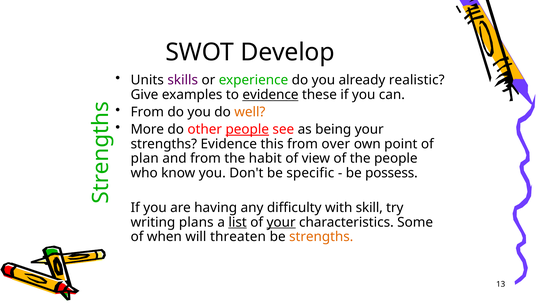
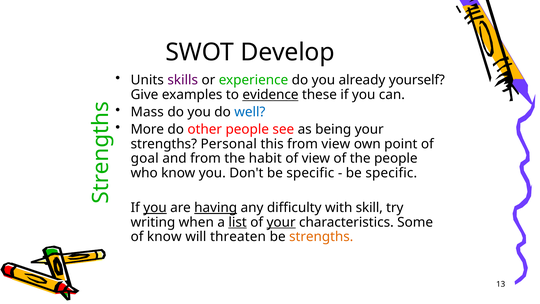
realistic: realistic -> yourself
From at (147, 112): From -> Mass
well colour: orange -> blue
people at (247, 129) underline: present -> none
strengths Evidence: Evidence -> Personal
from over: over -> view
plan: plan -> goal
possess at (391, 173): possess -> specific
you at (155, 207) underline: none -> present
having underline: none -> present
plans: plans -> when
of when: when -> know
